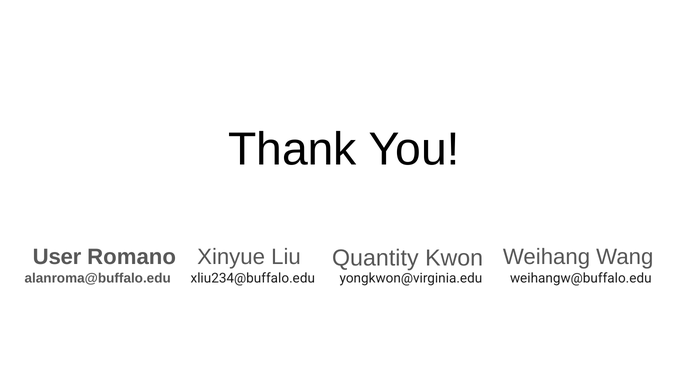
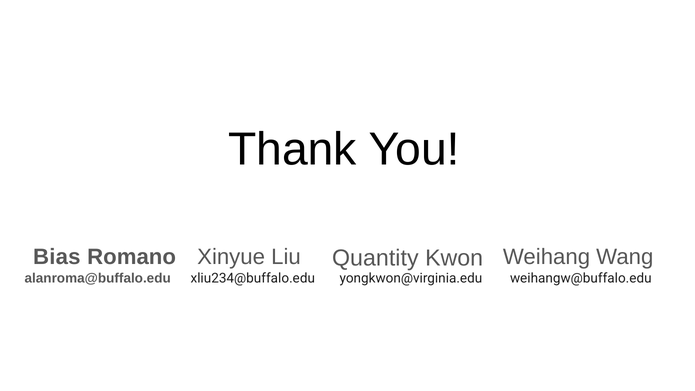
User: User -> Bias
